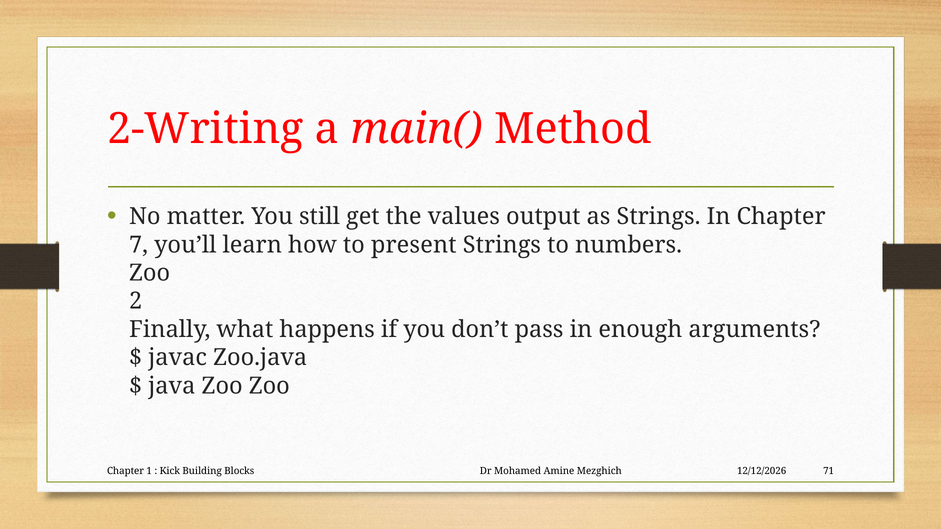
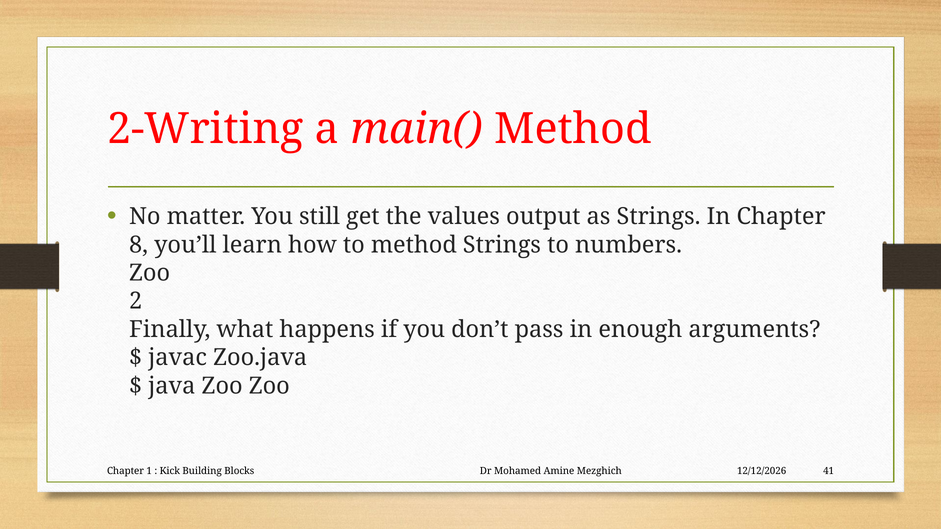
7: 7 -> 8
to present: present -> method
71: 71 -> 41
